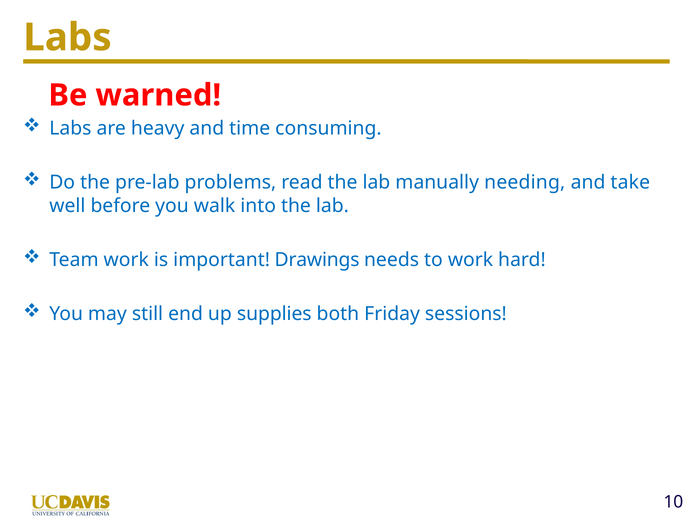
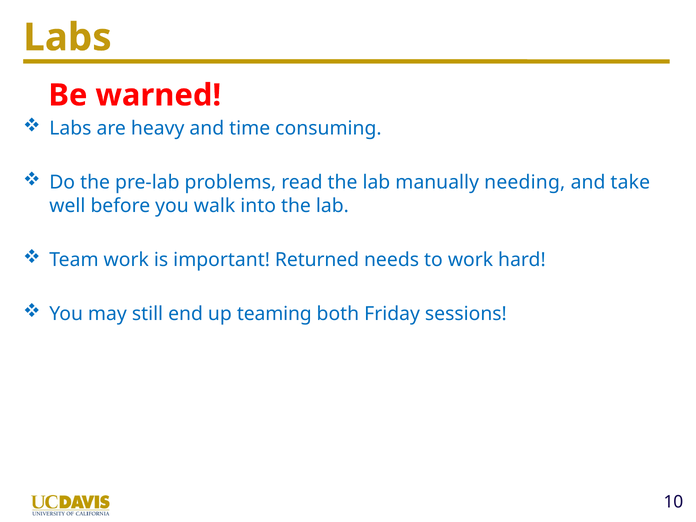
Drawings: Drawings -> Returned
supplies: supplies -> teaming
